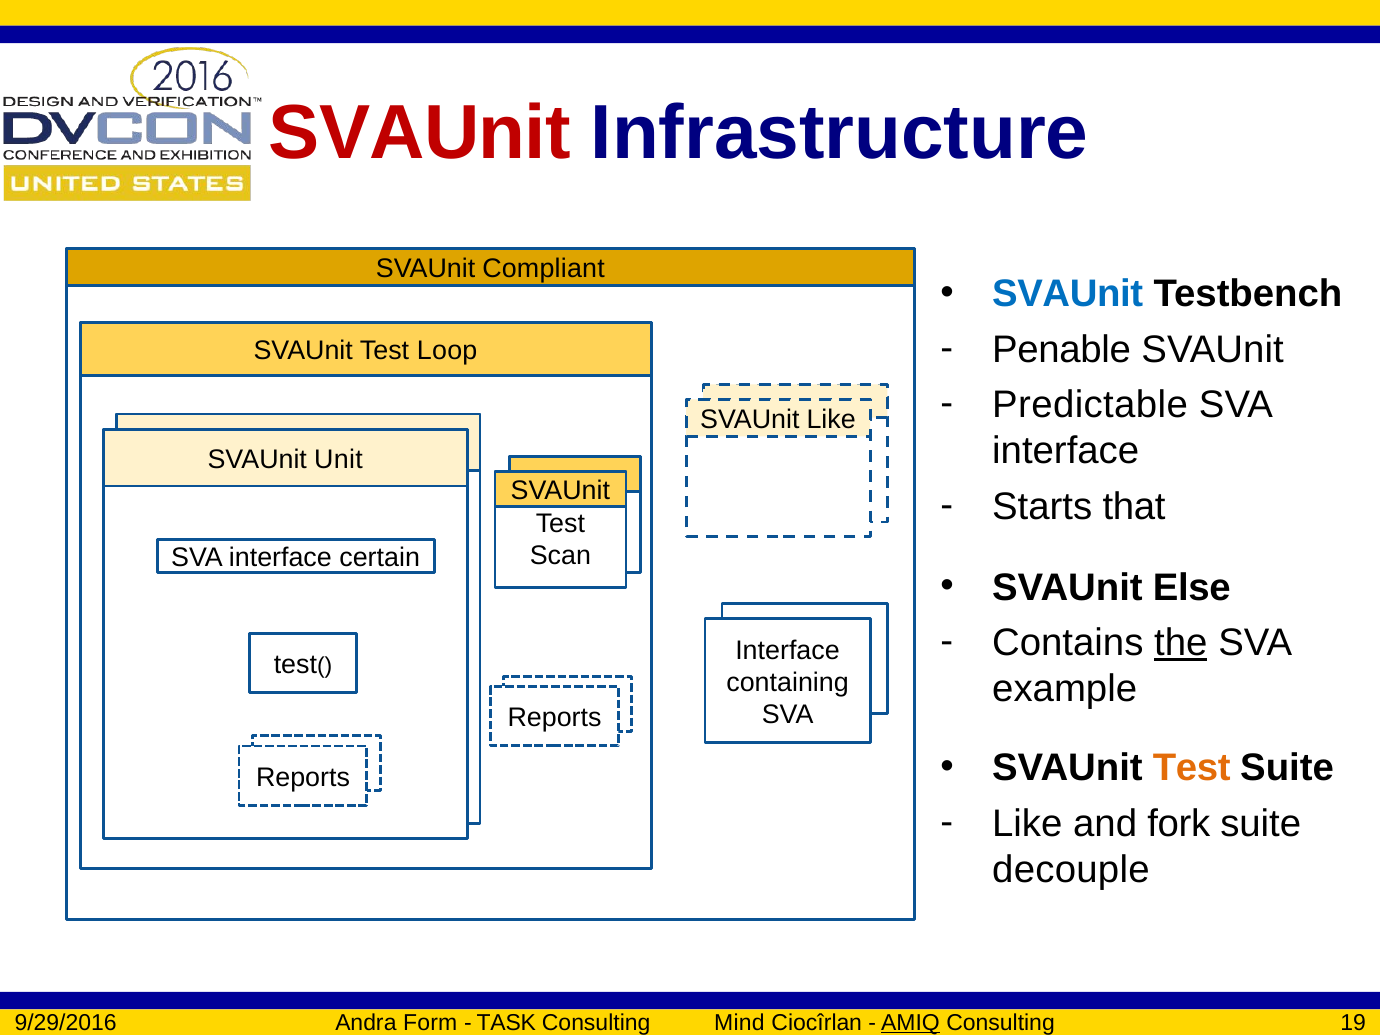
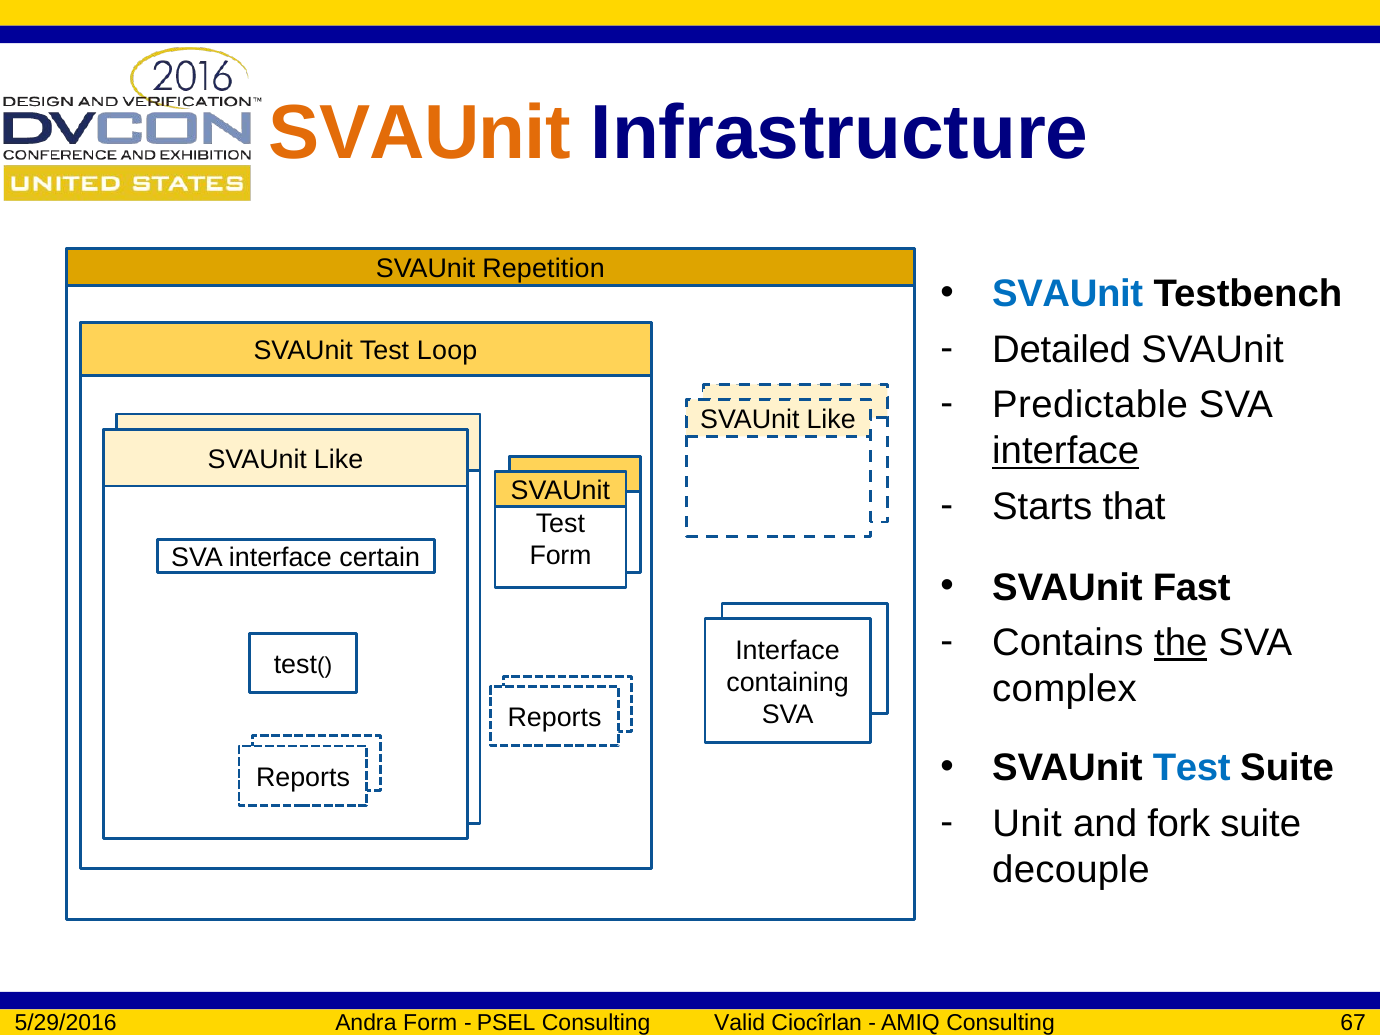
SVAUnit at (420, 133) colour: red -> orange
Compliant: Compliant -> Repetition
Penable: Penable -> Detailed
interface at (1066, 451) underline: none -> present
Unit at (338, 460): Unit -> Like
Scan at (560, 556): Scan -> Form
Else: Else -> Fast
example: example -> complex
Test at (1192, 768) colour: orange -> blue
Like at (1027, 824): Like -> Unit
9/29/2016: 9/29/2016 -> 5/29/2016
TASK: TASK -> PSEL
Mind: Mind -> Valid
AMIQ underline: present -> none
19: 19 -> 67
